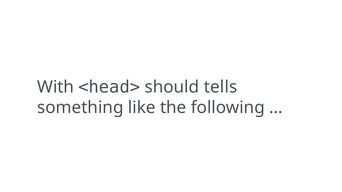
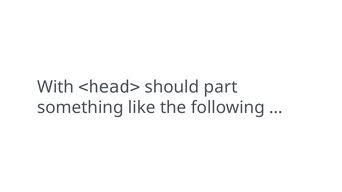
tells: tells -> part
